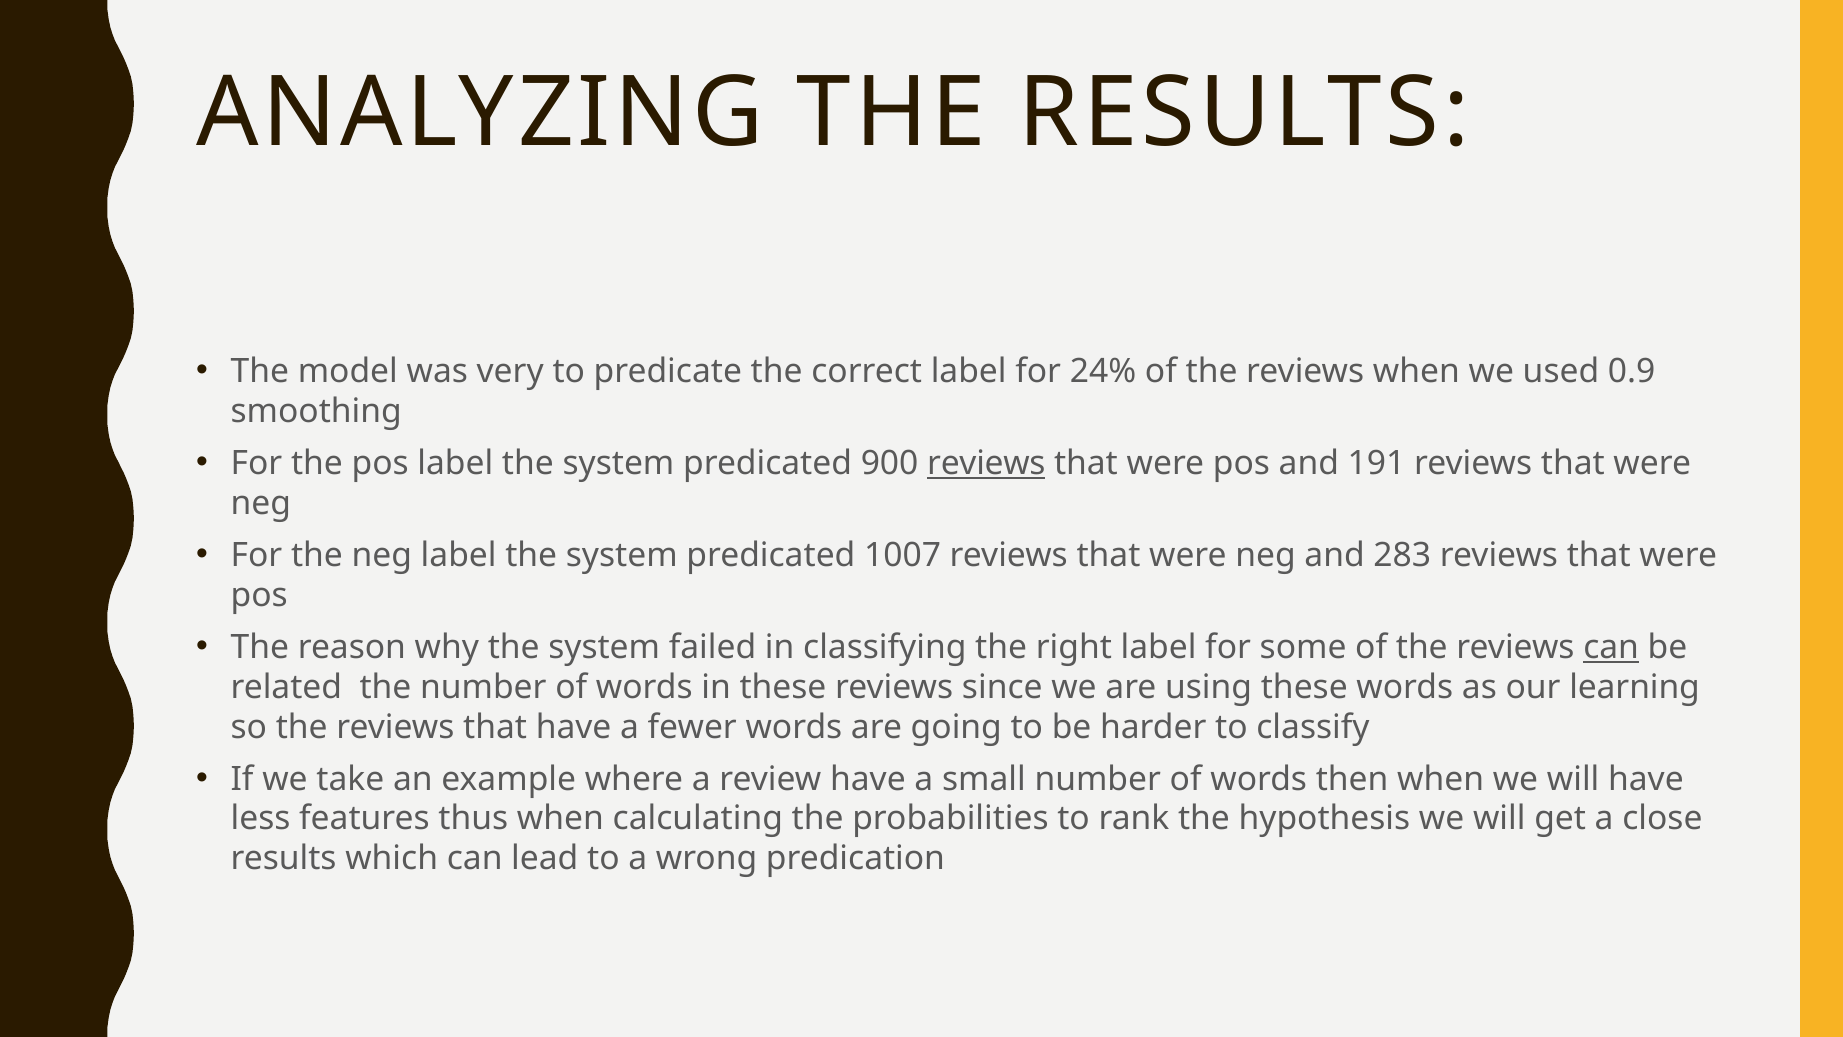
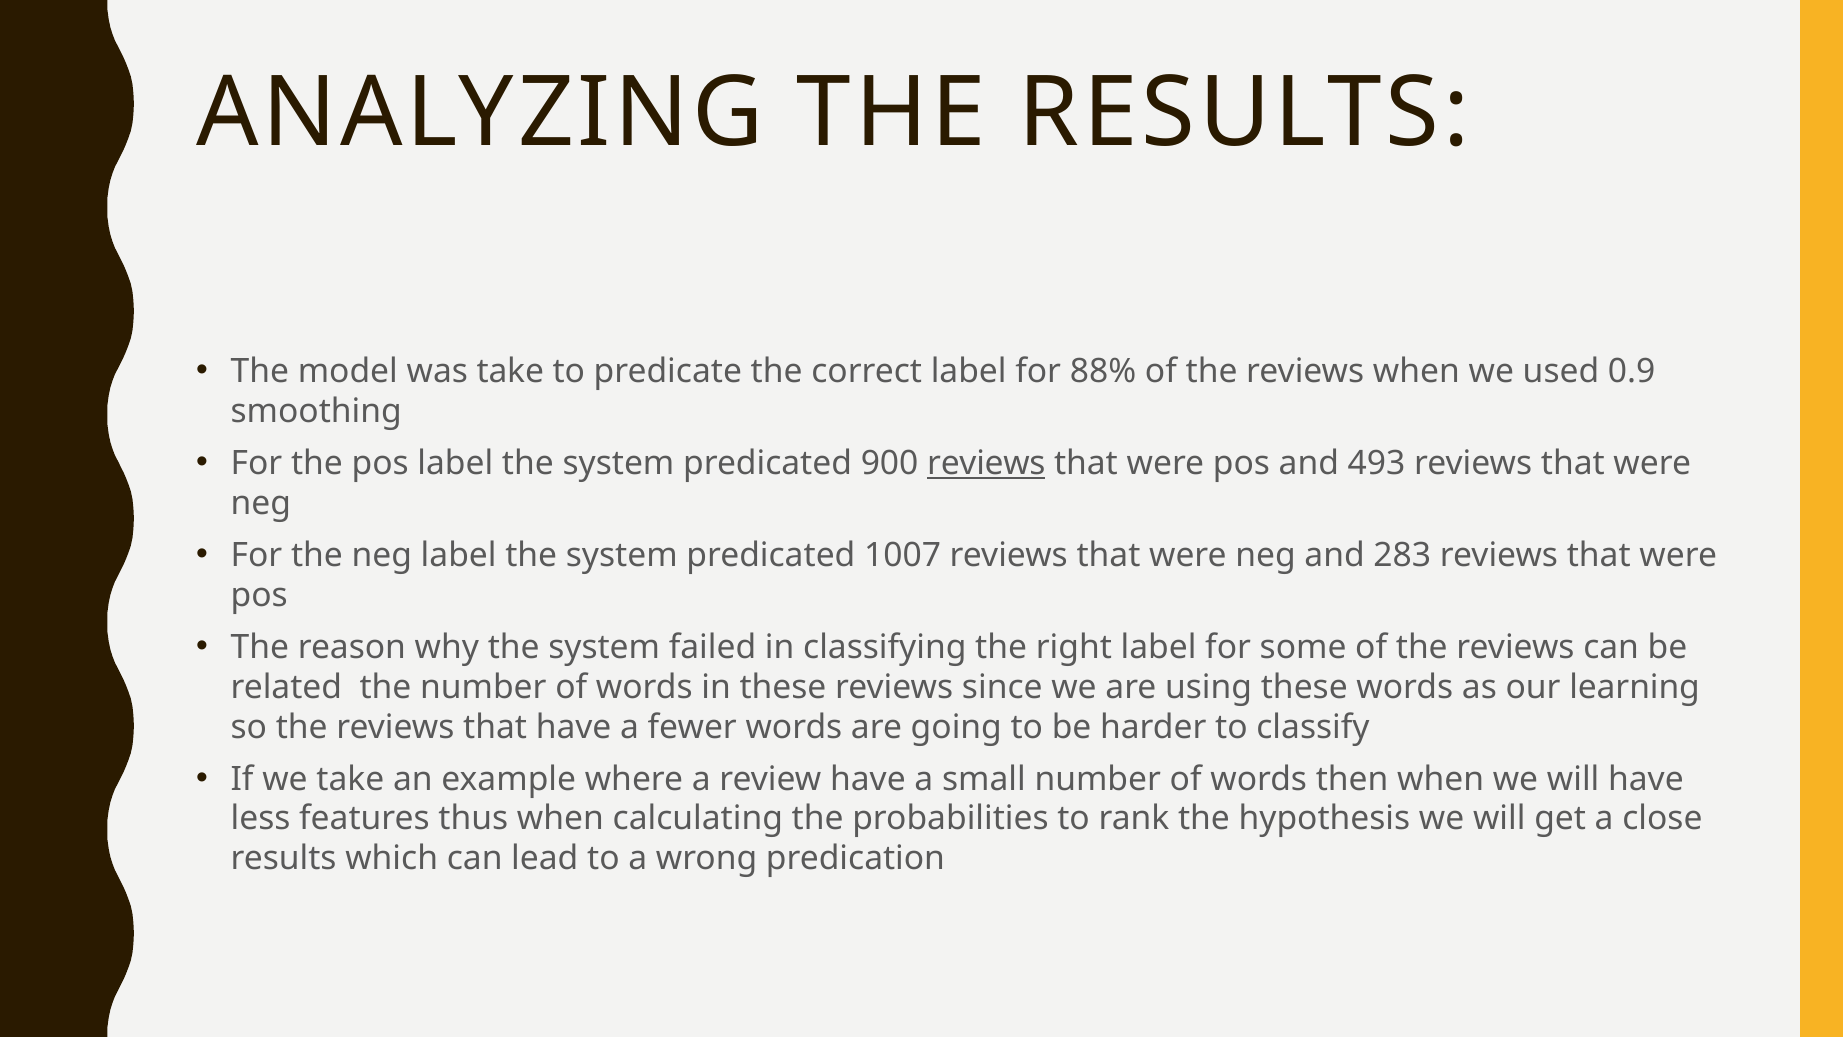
was very: very -> take
24%: 24% -> 88%
191: 191 -> 493
can at (1611, 647) underline: present -> none
